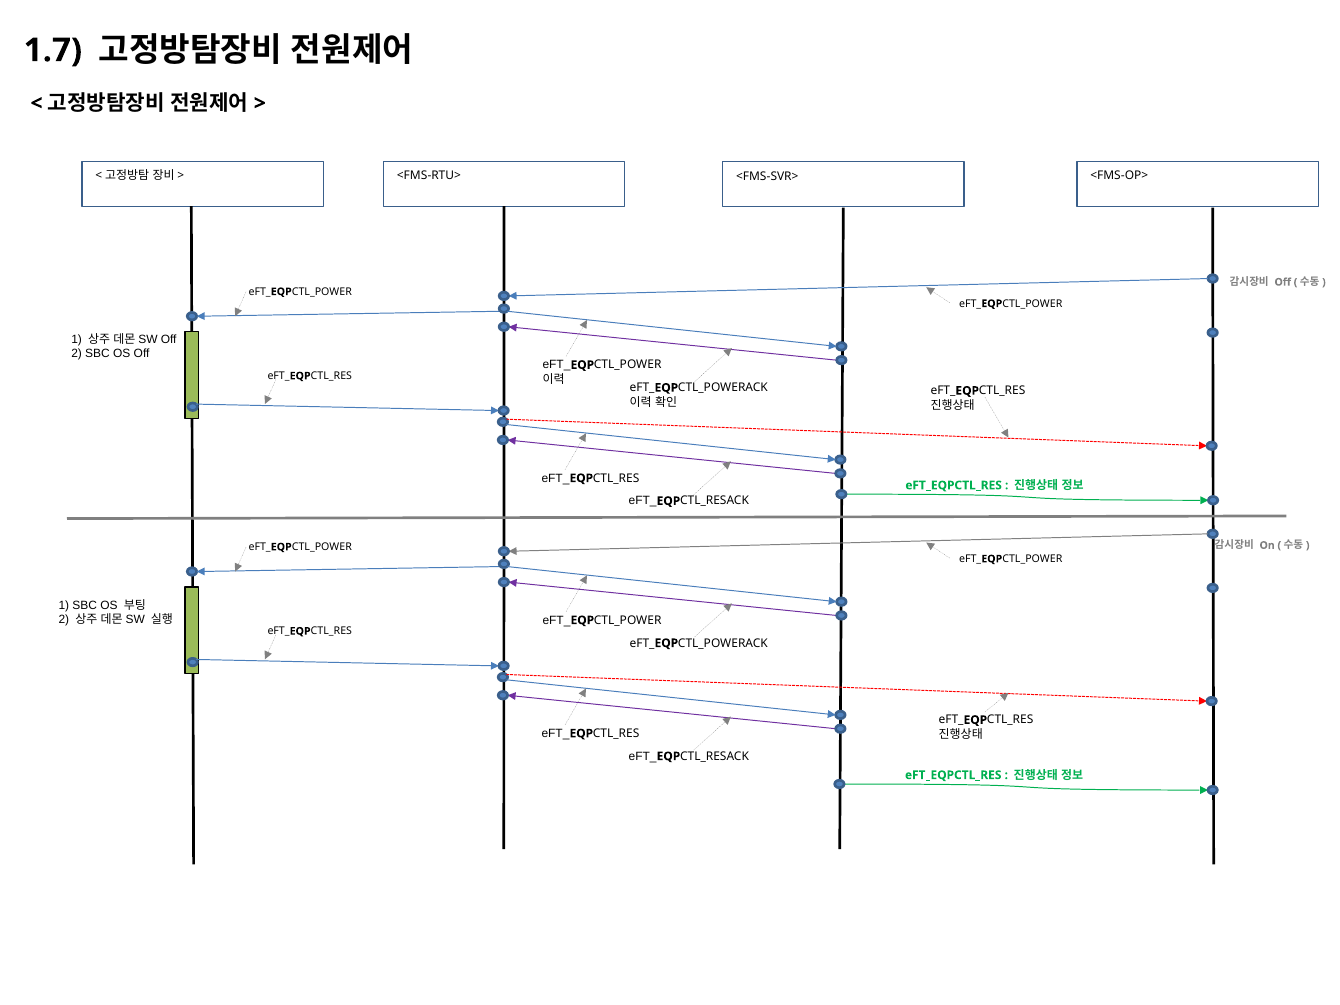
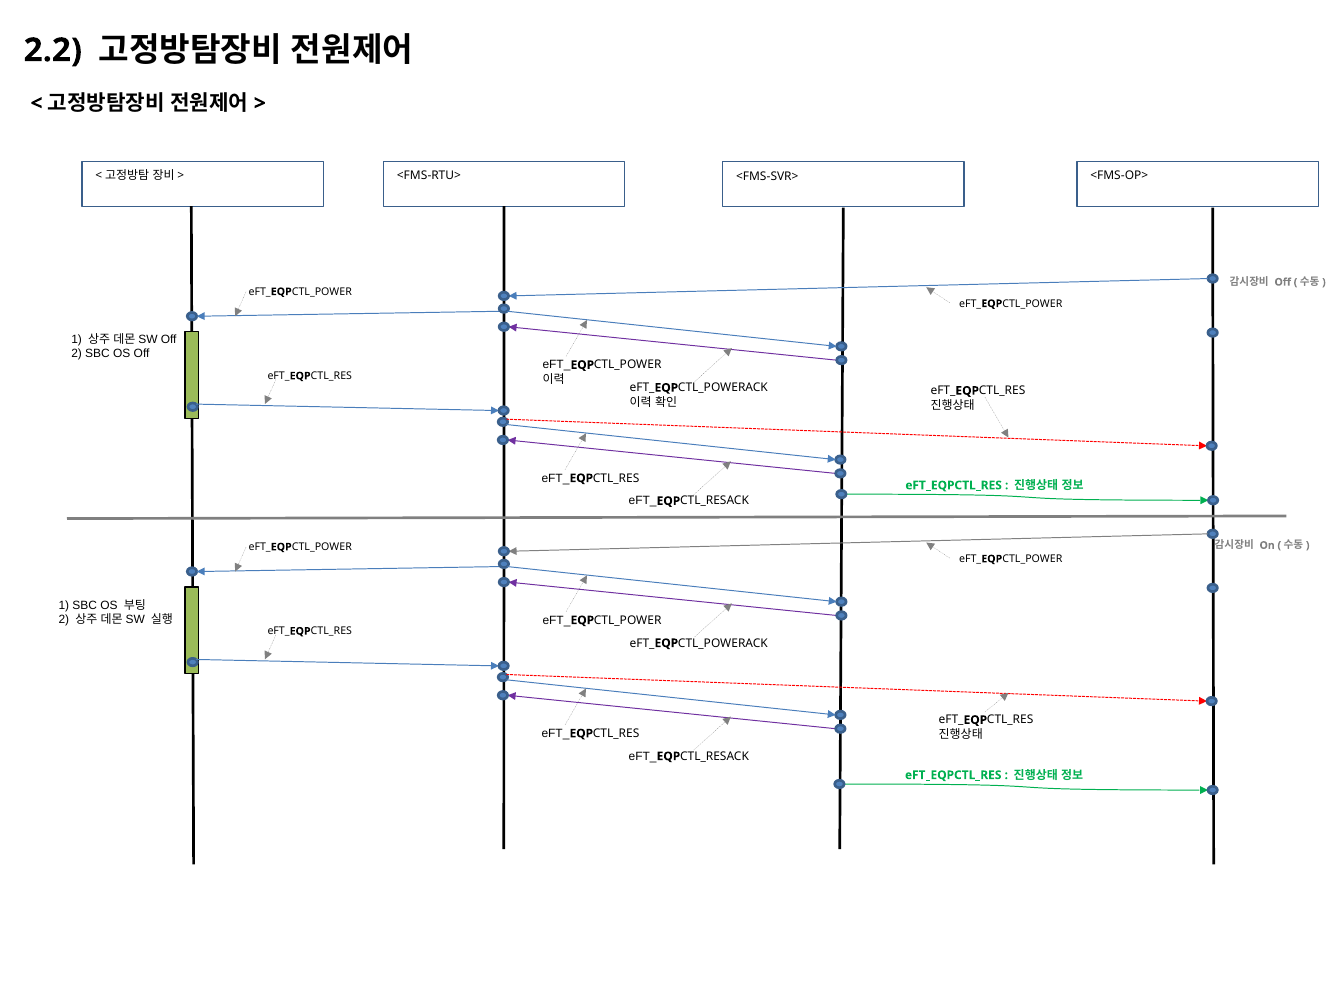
1.7: 1.7 -> 2.2
